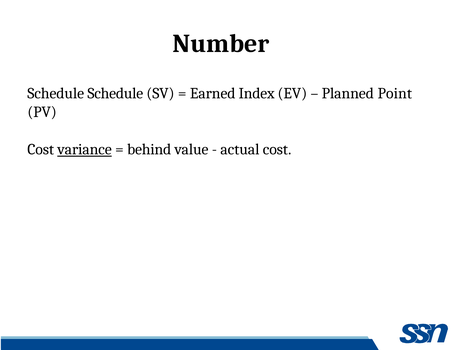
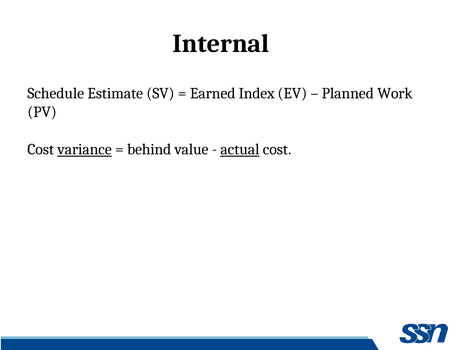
Number: Number -> Internal
Schedule Schedule: Schedule -> Estimate
Point: Point -> Work
actual underline: none -> present
